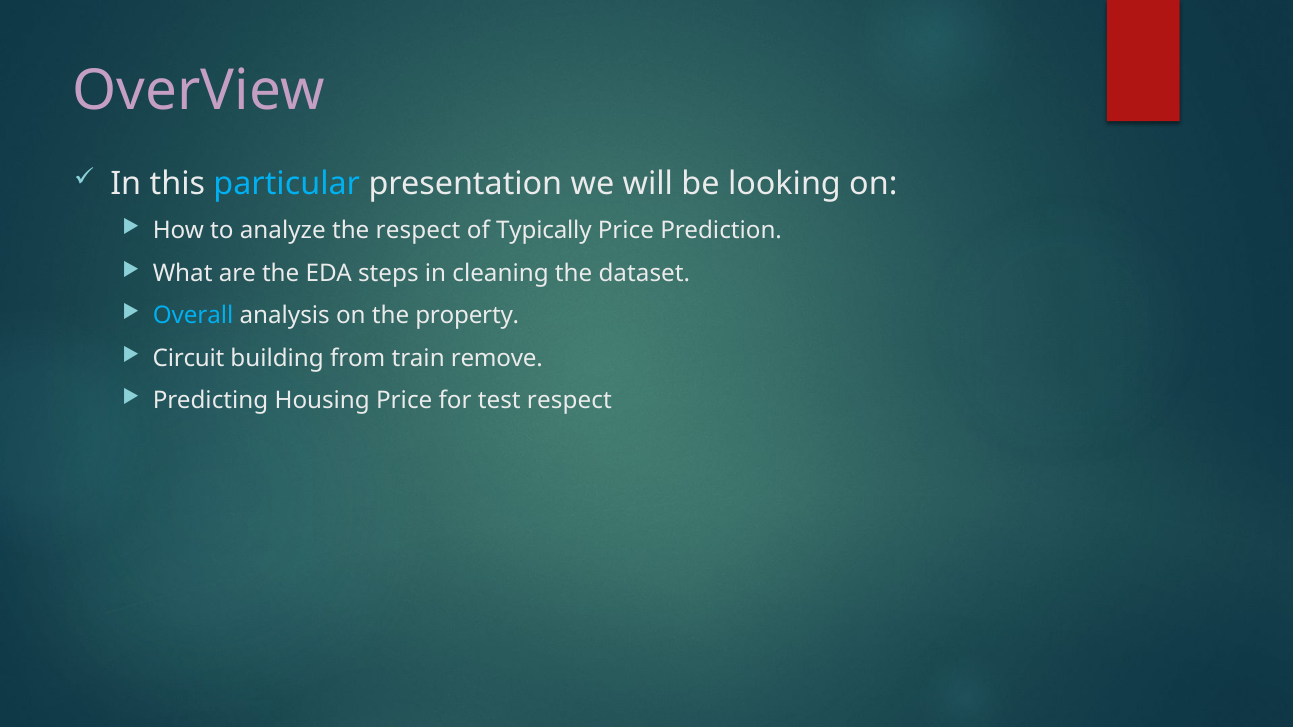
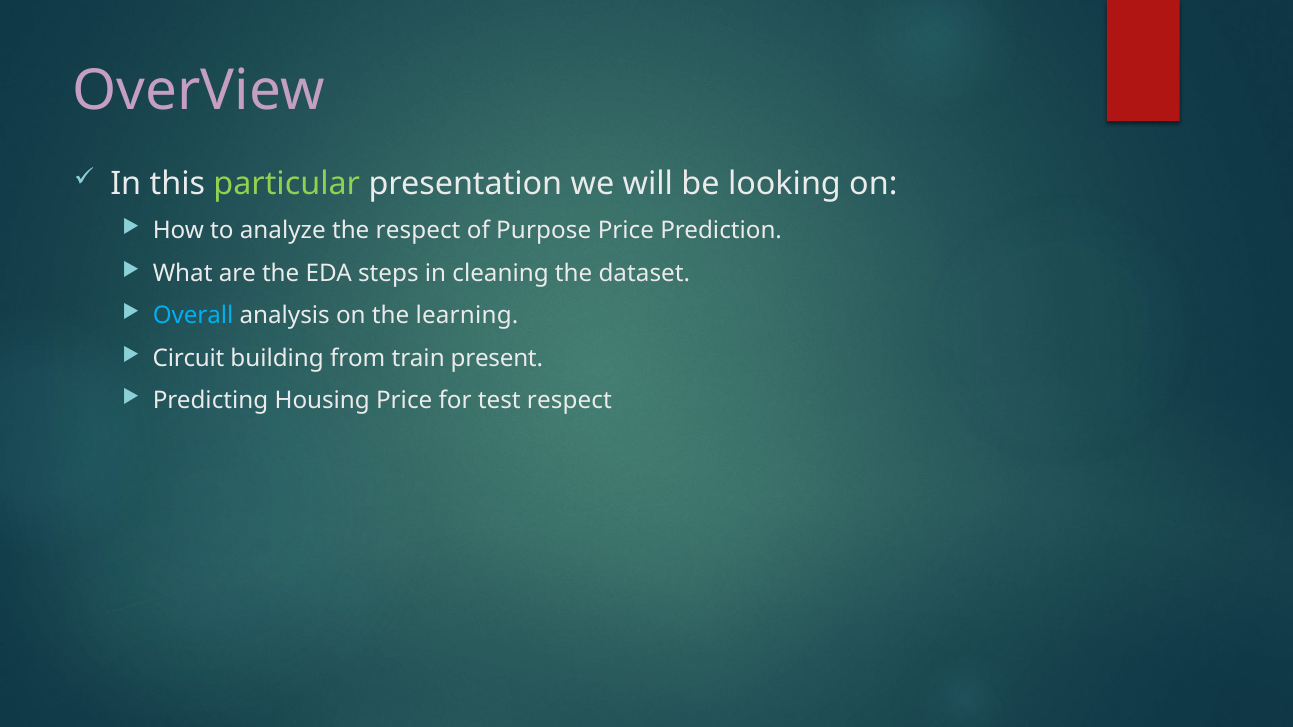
particular colour: light blue -> light green
Typically: Typically -> Purpose
property: property -> learning
remove: remove -> present
